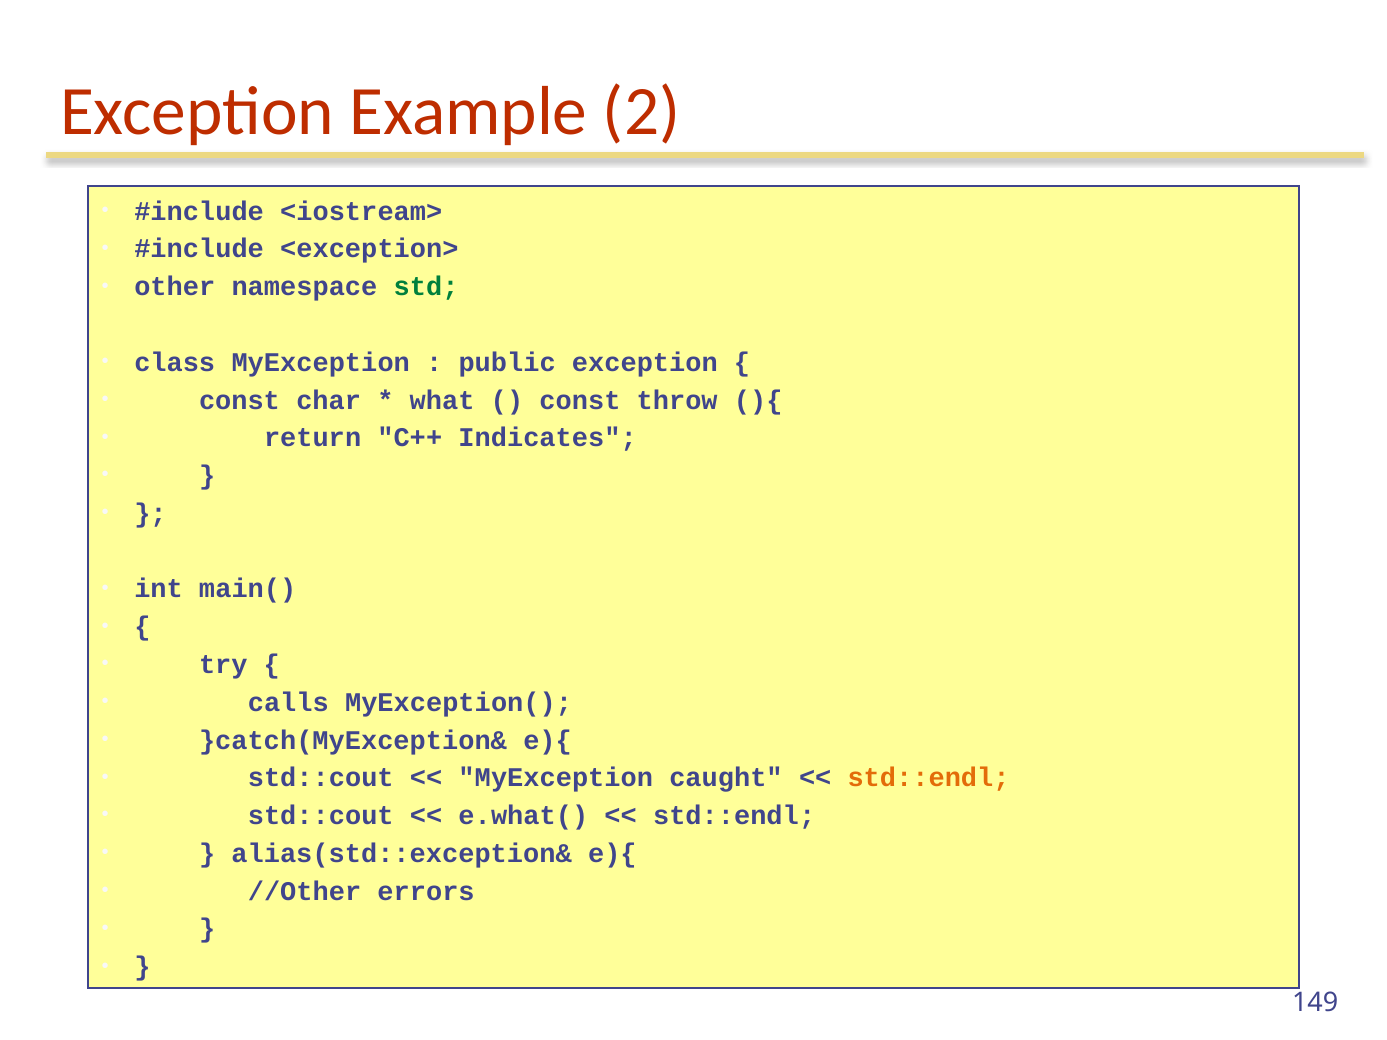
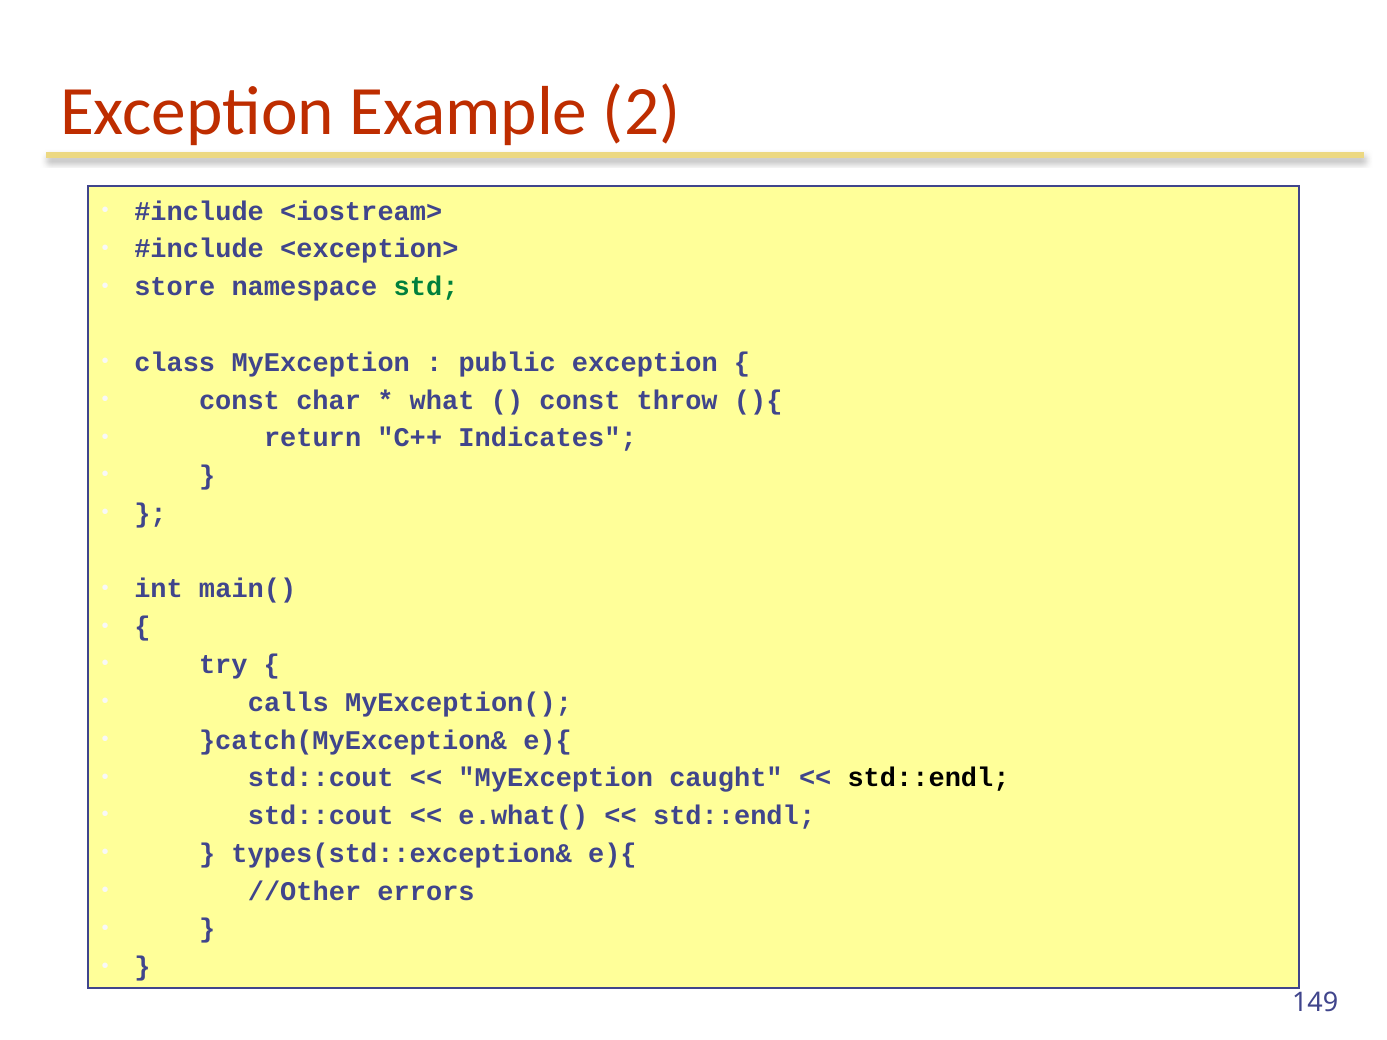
other: other -> store
std::endl at (929, 778) colour: orange -> black
alias(std::exception&: alias(std::exception& -> types(std::exception&
